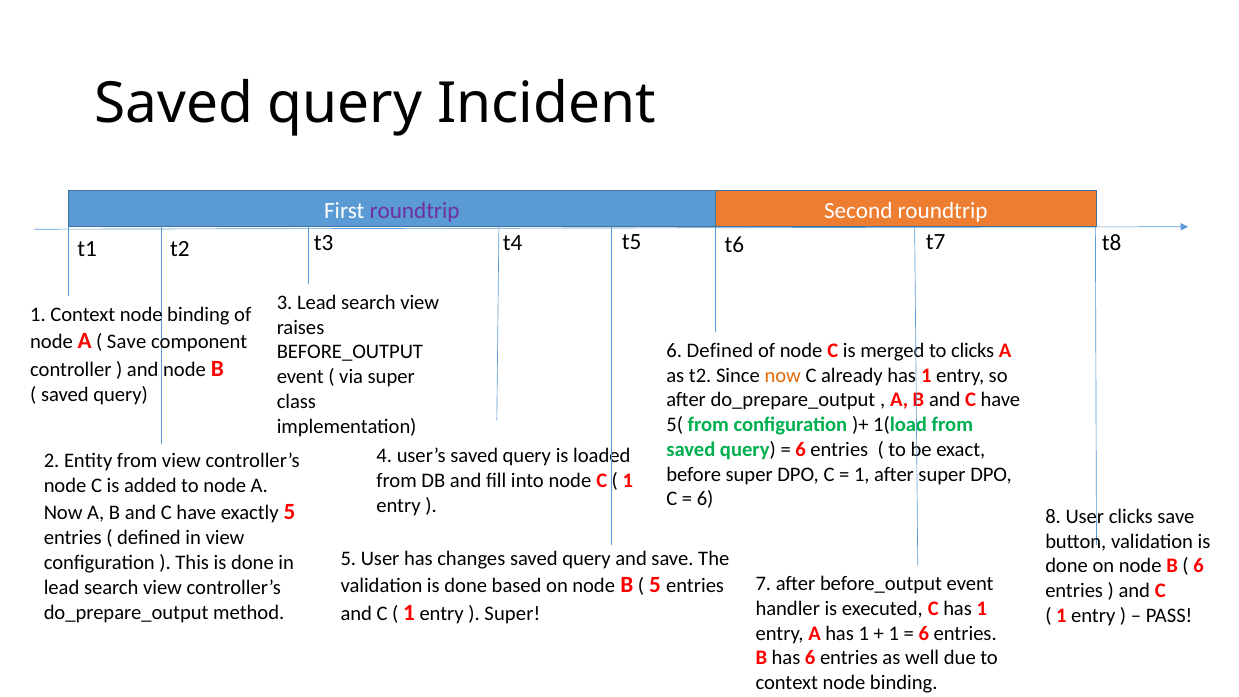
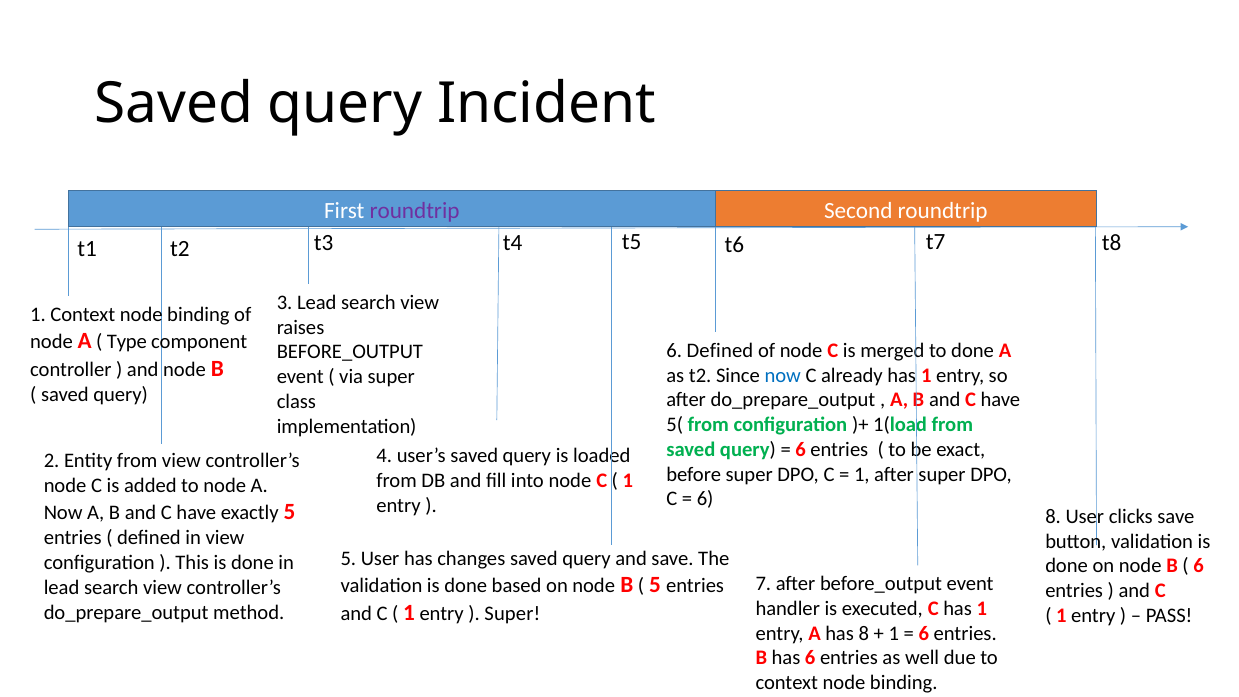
Save at (127, 342): Save -> Type
to clicks: clicks -> done
now at (783, 375) colour: orange -> blue
A has 1: 1 -> 8
